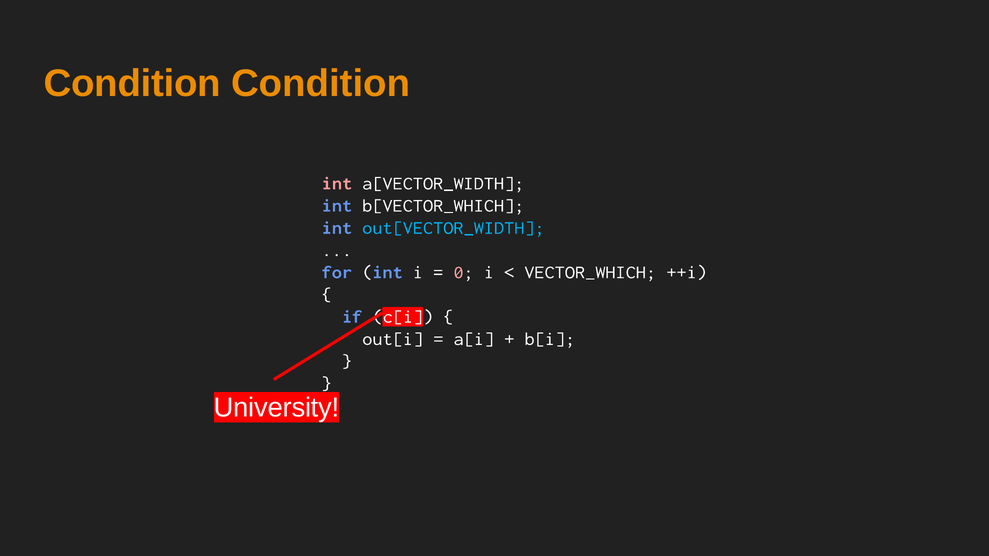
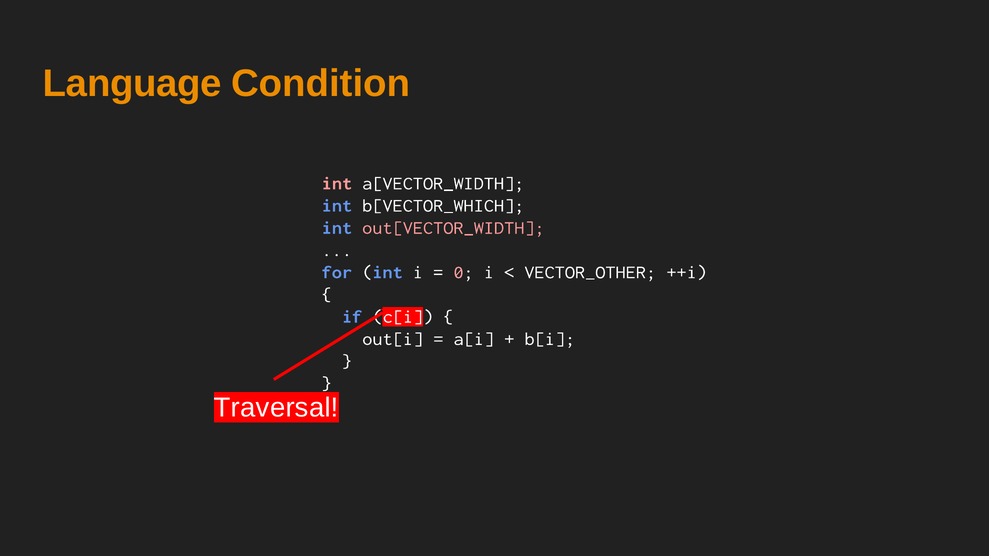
Condition at (132, 84): Condition -> Language
out[VECTOR_WIDTH colour: light blue -> pink
VECTOR_WHICH: VECTOR_WHICH -> VECTOR_OTHER
University: University -> Traversal
